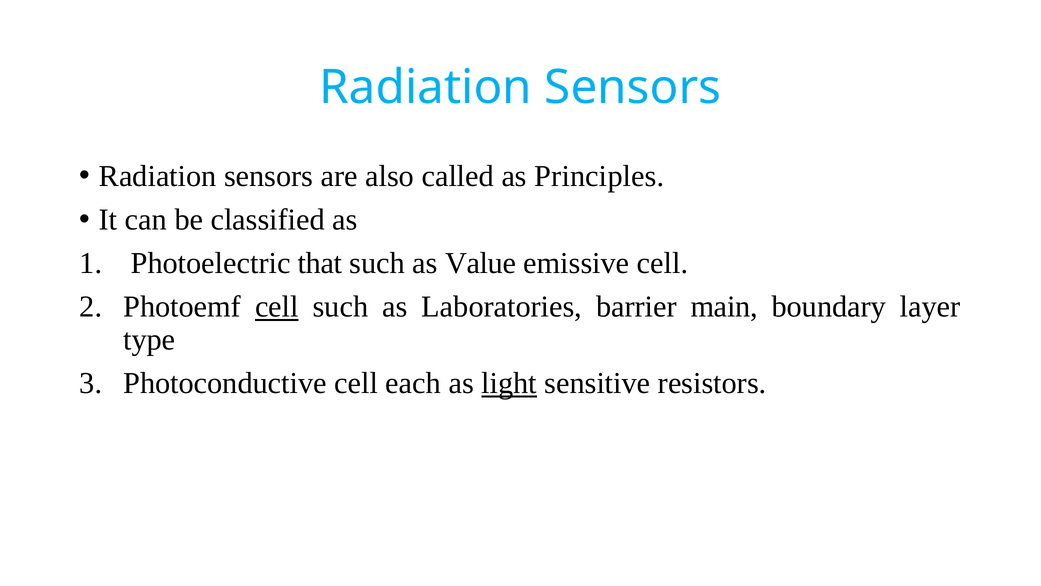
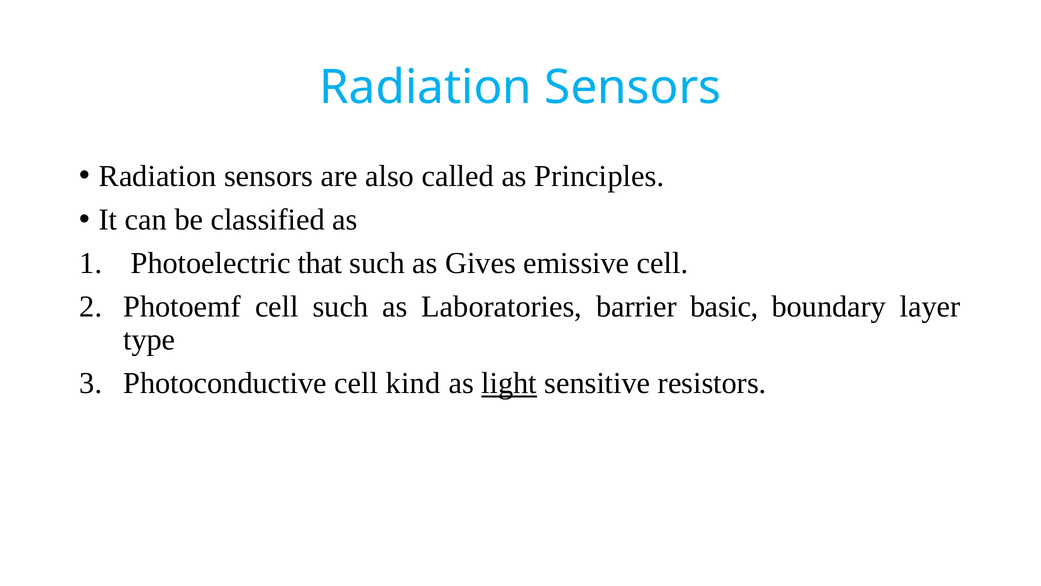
Value: Value -> Gives
cell at (277, 307) underline: present -> none
main: main -> basic
each: each -> kind
